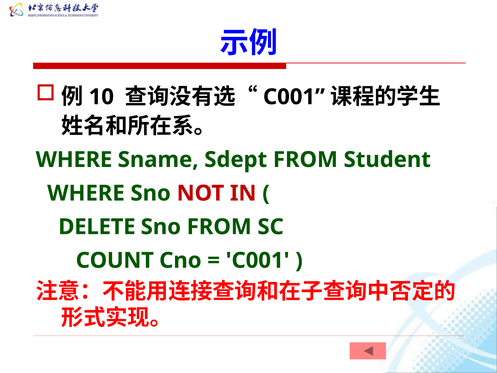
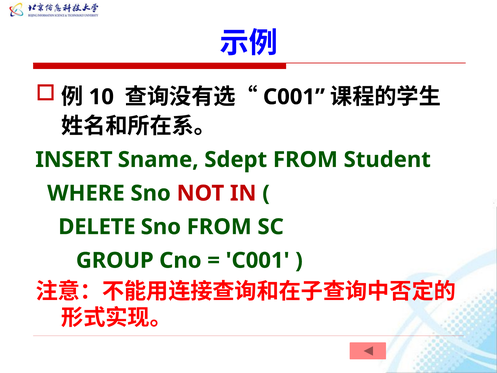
WHERE at (74, 160): WHERE -> INSERT
COUNT: COUNT -> GROUP
